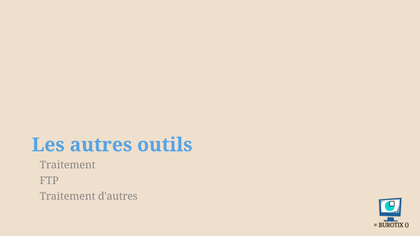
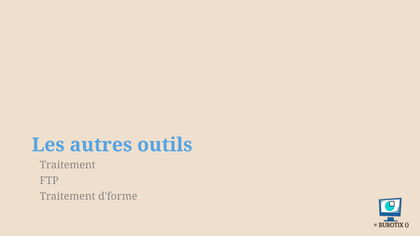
d'autres: d'autres -> d'forme
